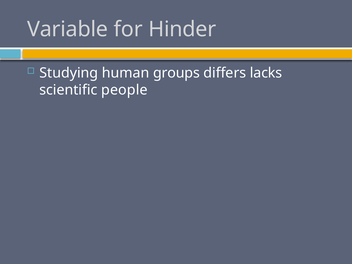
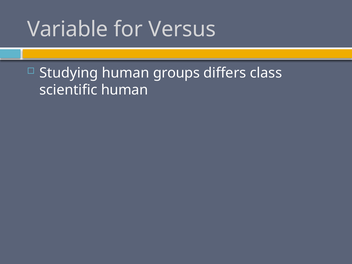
Hinder: Hinder -> Versus
lacks: lacks -> class
scientific people: people -> human
